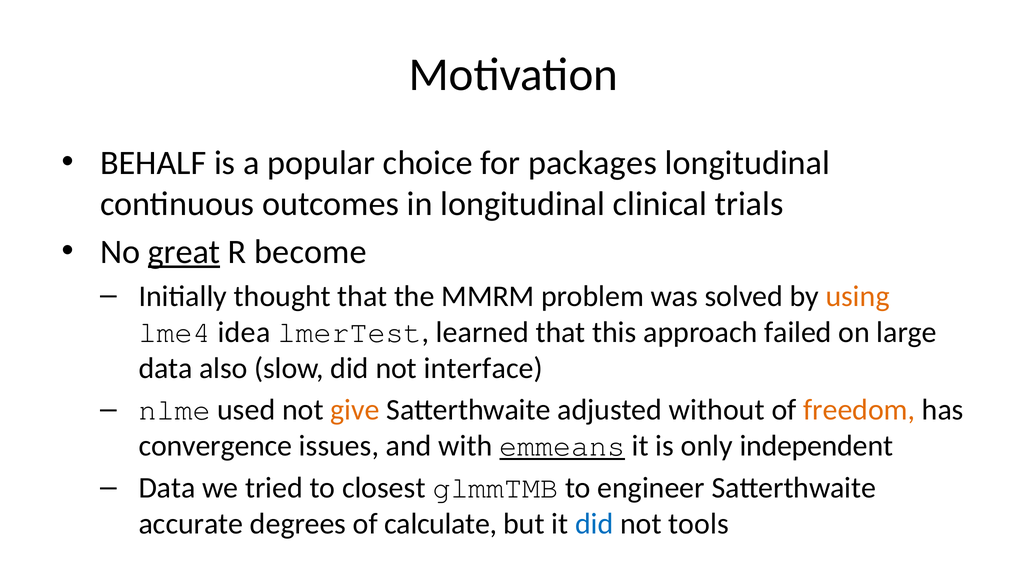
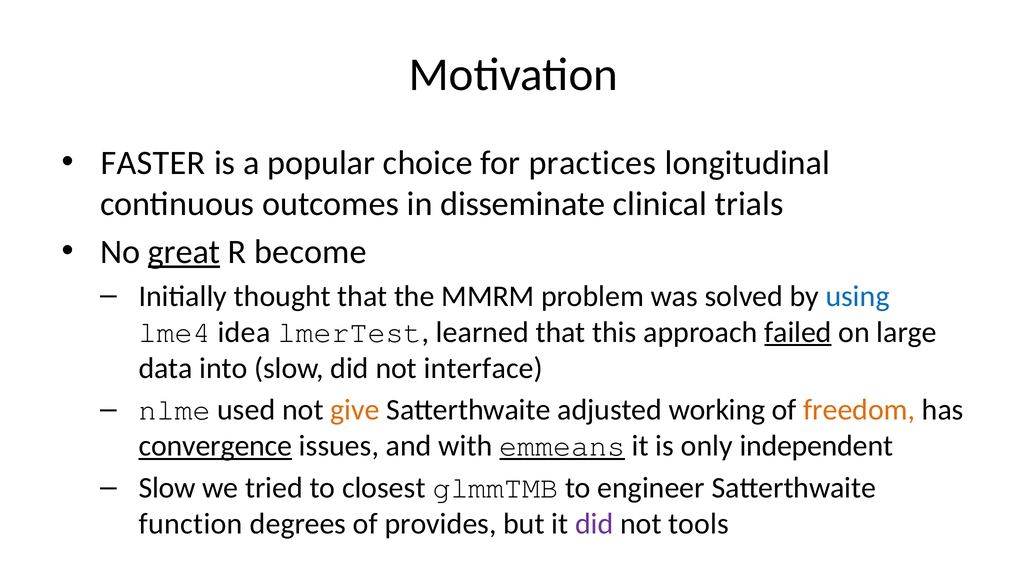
BEHALF: BEHALF -> FASTER
packages: packages -> practices
in longitudinal: longitudinal -> disseminate
using colour: orange -> blue
failed underline: none -> present
also: also -> into
without: without -> working
convergence underline: none -> present
Data at (167, 488): Data -> Slow
accurate: accurate -> function
calculate: calculate -> provides
did at (594, 524) colour: blue -> purple
